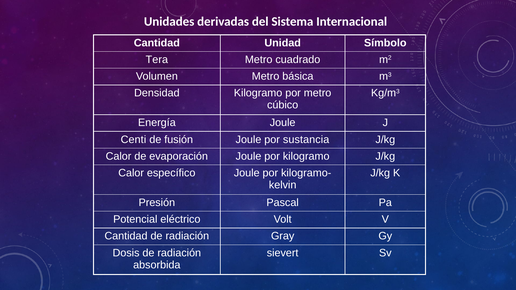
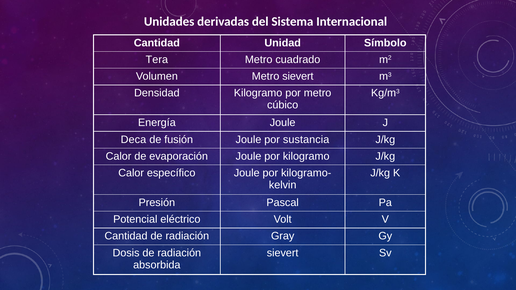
Metro básica: básica -> sievert
Centi: Centi -> Deca
